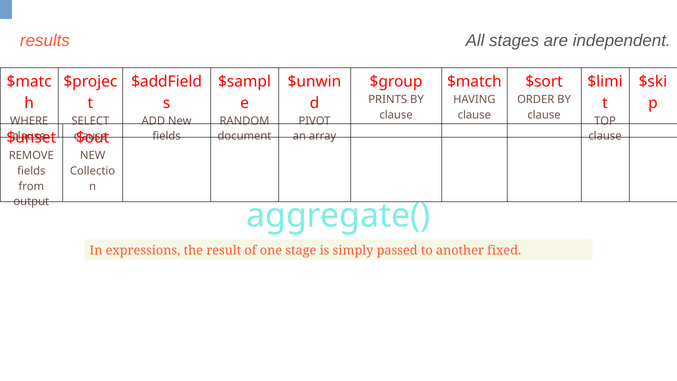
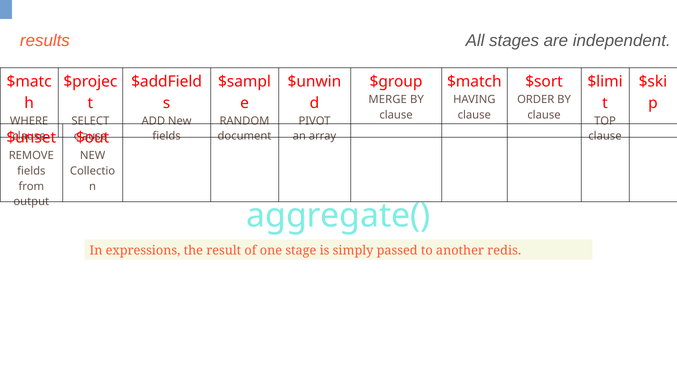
PRINTS: PRINTS -> MERGE
fixed: fixed -> redis
